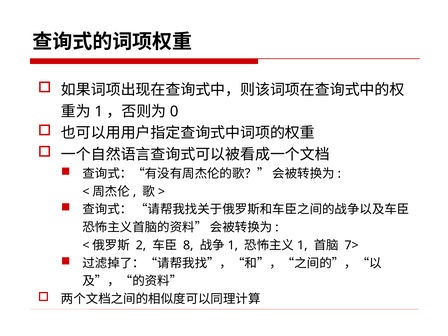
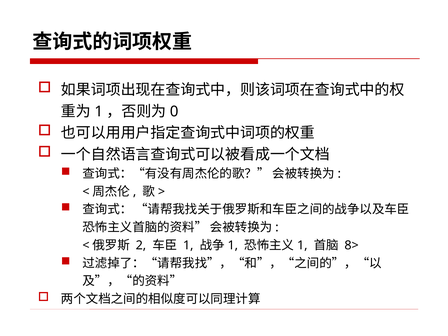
8 at (188, 245): 8 -> 1
7>: 7> -> 8>
